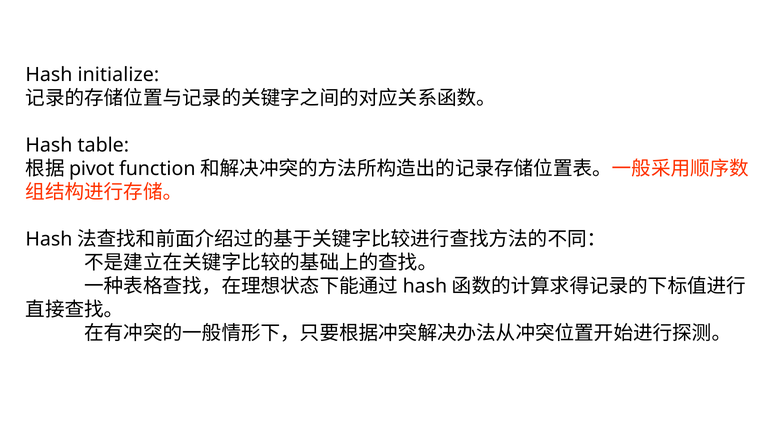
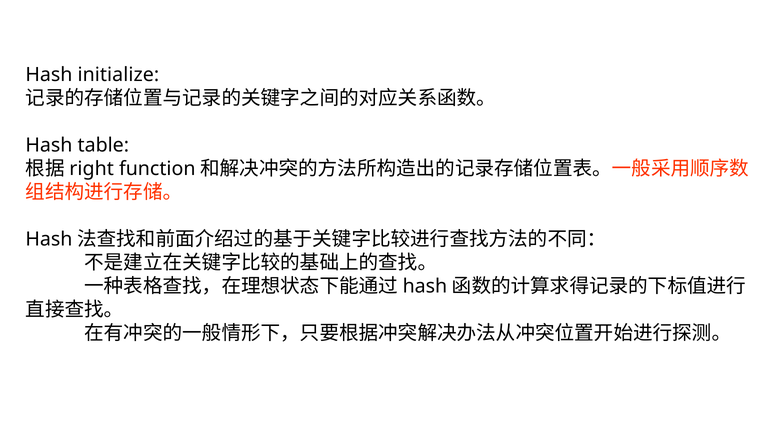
pivot: pivot -> right
